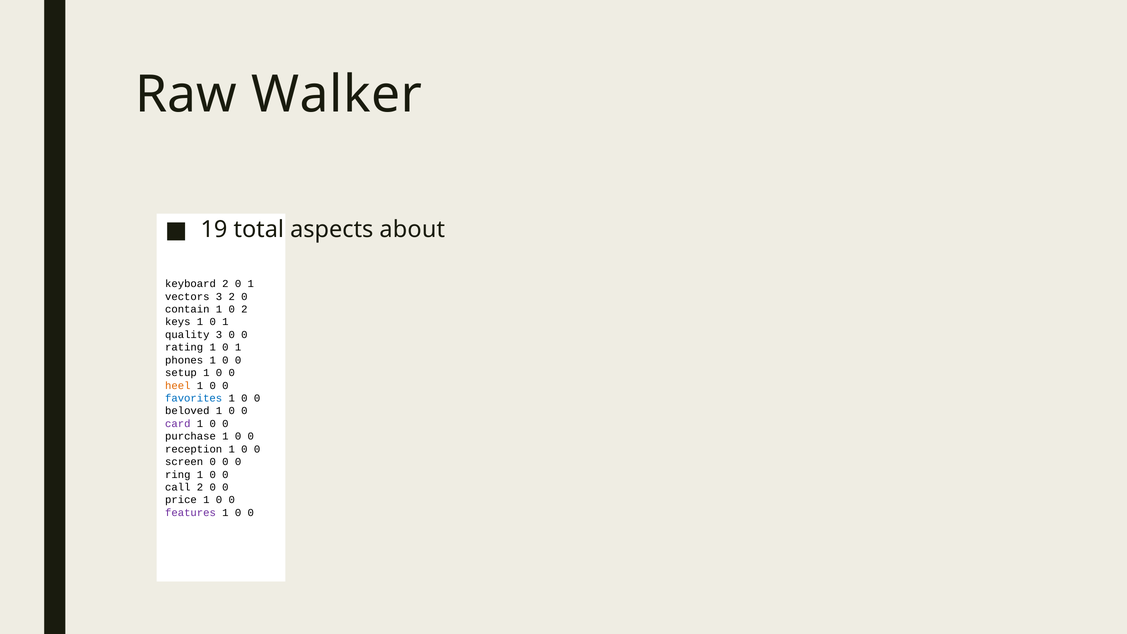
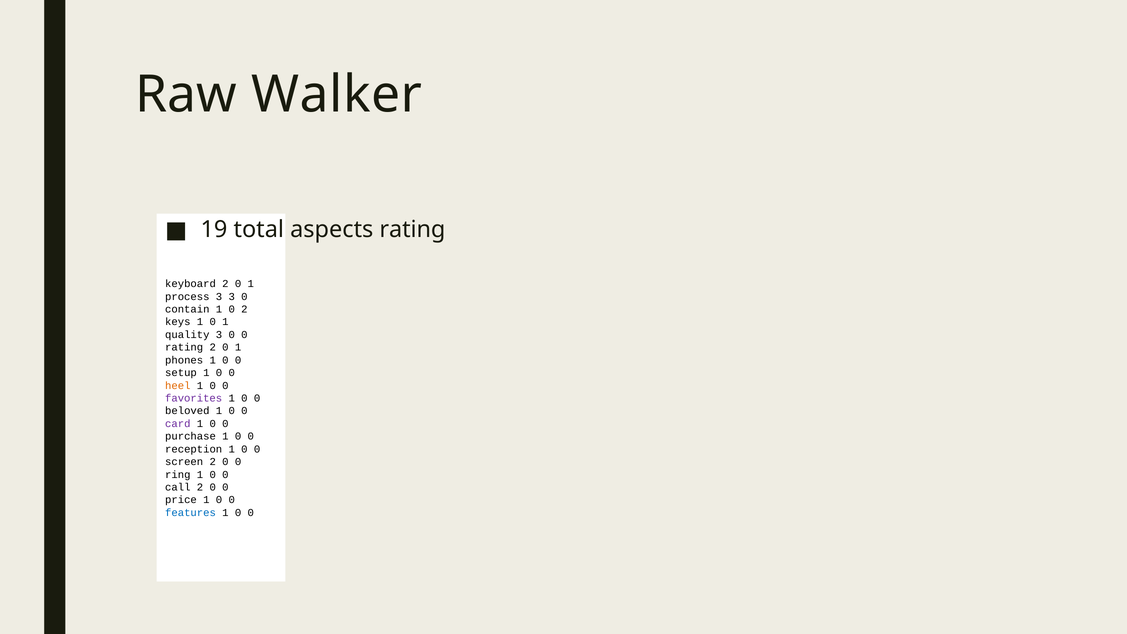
aspects about: about -> rating
vectors: vectors -> process
3 2: 2 -> 3
rating 1: 1 -> 2
favorites colour: blue -> purple
screen 0: 0 -> 2
features colour: purple -> blue
